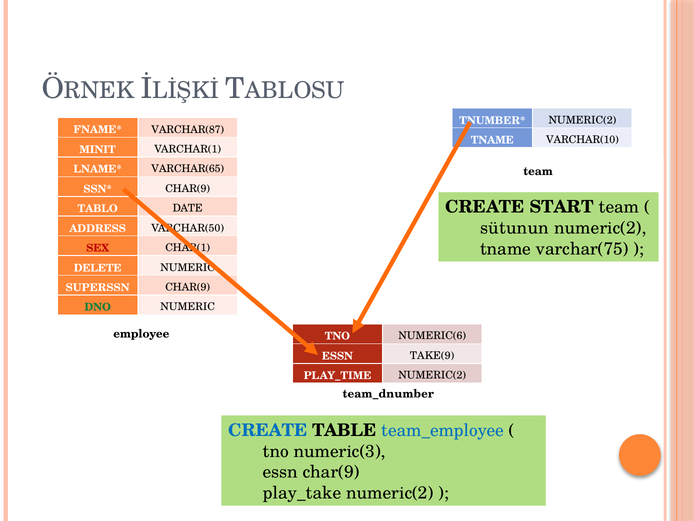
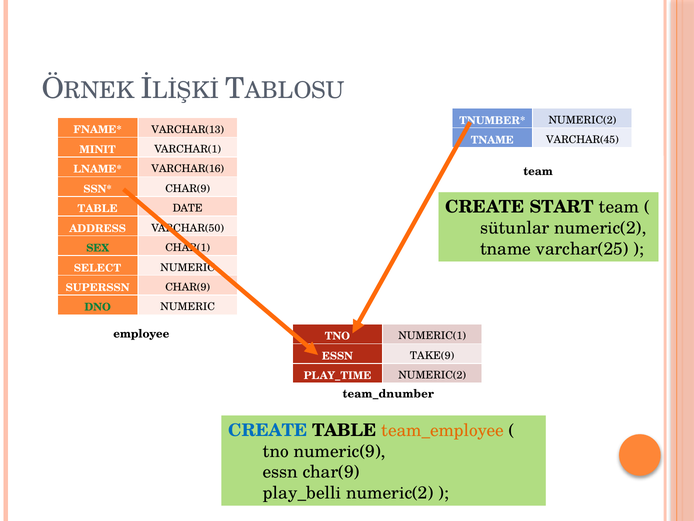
VARCHAR(87: VARCHAR(87 -> VARCHAR(13
VARCHAR(10: VARCHAR(10 -> VARCHAR(45
VARCHAR(65: VARCHAR(65 -> VARCHAR(16
TABLO at (98, 209): TABLO -> TABLE
sütunun: sütunun -> sütunlar
varchar(75: varchar(75 -> varchar(25
SEX colour: red -> green
DELETE: DELETE -> SELECT
NUMERIC(6: NUMERIC(6 -> NUMERIC(1
team_employee colour: blue -> orange
numeric(3: numeric(3 -> numeric(9
play_take: play_take -> play_belli
